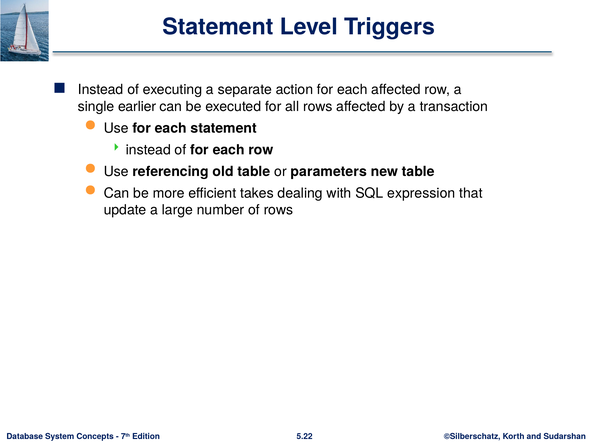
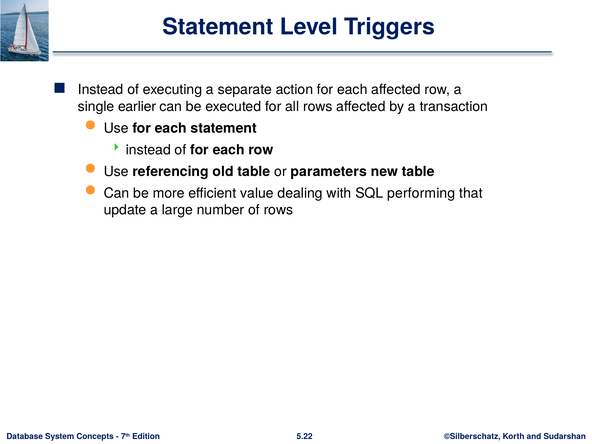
takes: takes -> value
expression: expression -> performing
